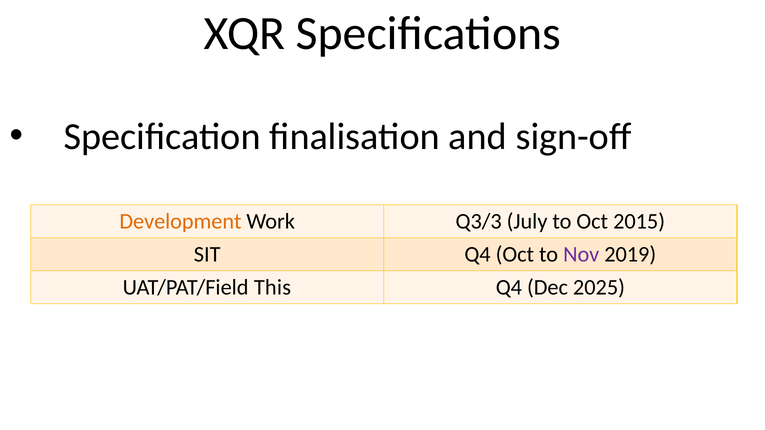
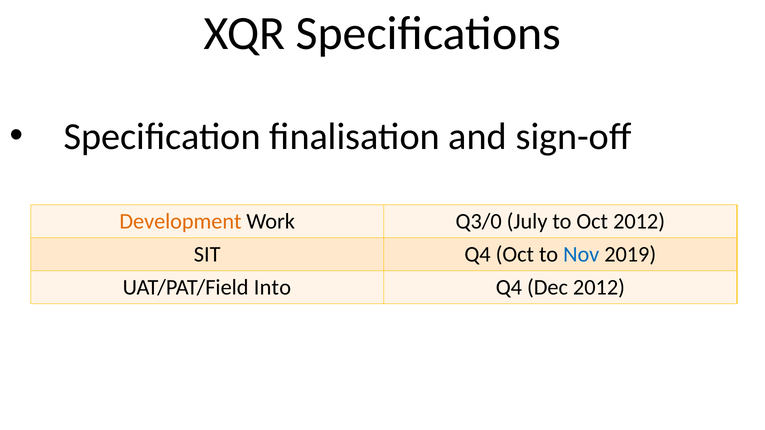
Q3/3: Q3/3 -> Q3/0
Oct 2015: 2015 -> 2012
Nov colour: purple -> blue
This: This -> Into
Dec 2025: 2025 -> 2012
